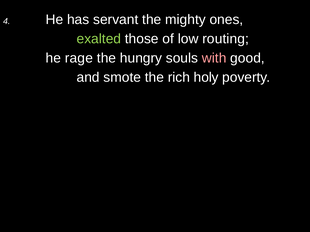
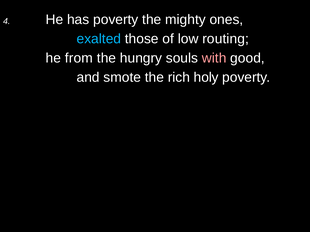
has servant: servant -> poverty
exalted colour: light green -> light blue
rage: rage -> from
